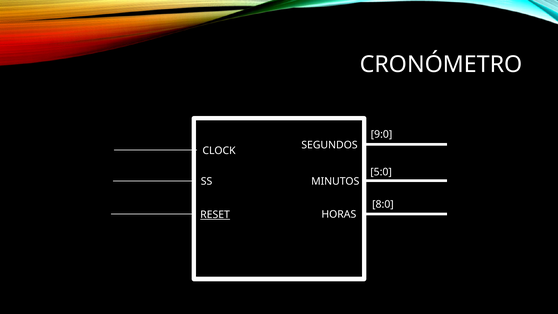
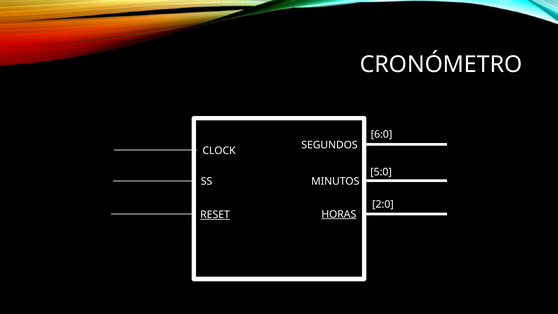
9:0: 9:0 -> 6:0
8:0: 8:0 -> 2:0
HORAS underline: none -> present
